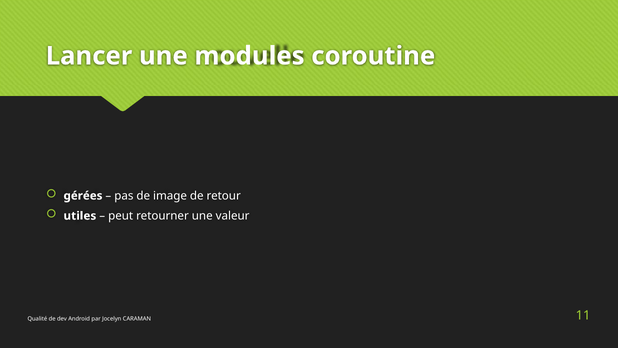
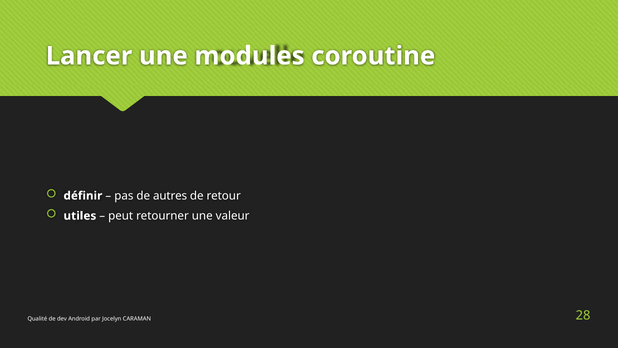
gérées: gérées -> définir
image: image -> autres
11: 11 -> 28
